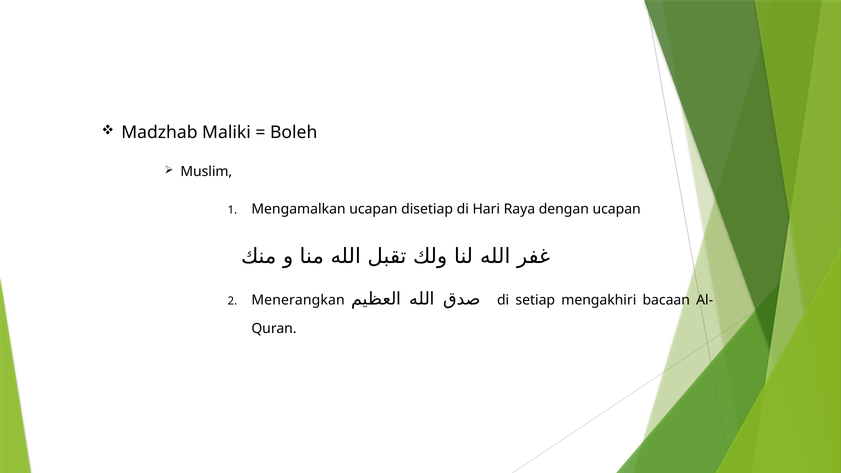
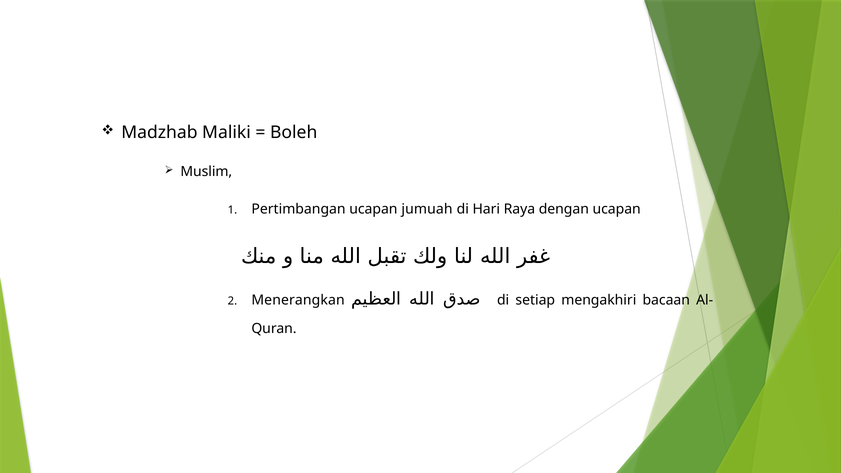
Mengamalkan: Mengamalkan -> Pertimbangan
disetiap: disetiap -> jumuah
